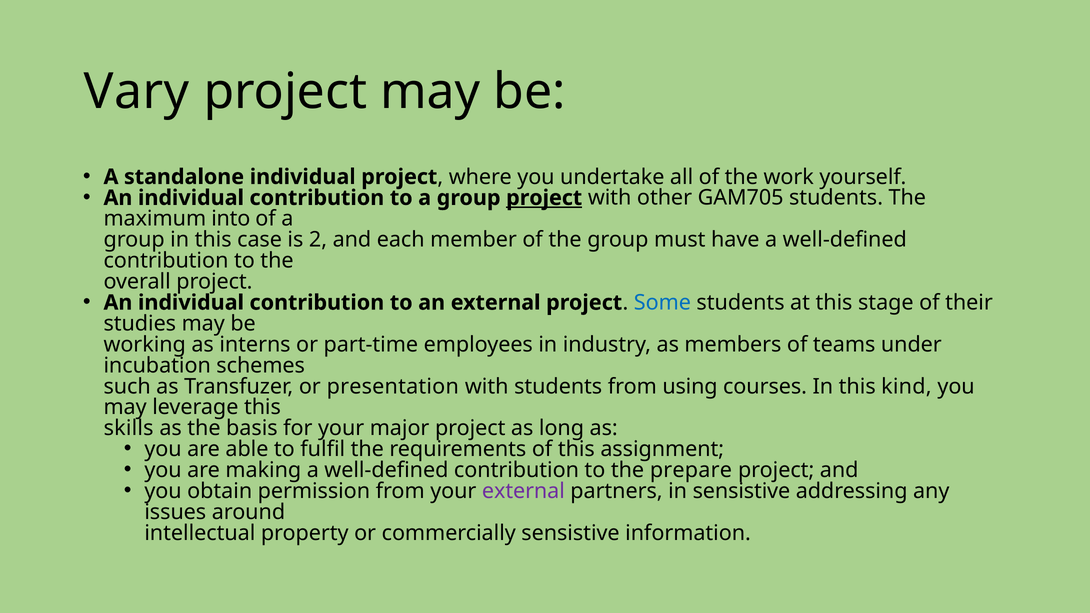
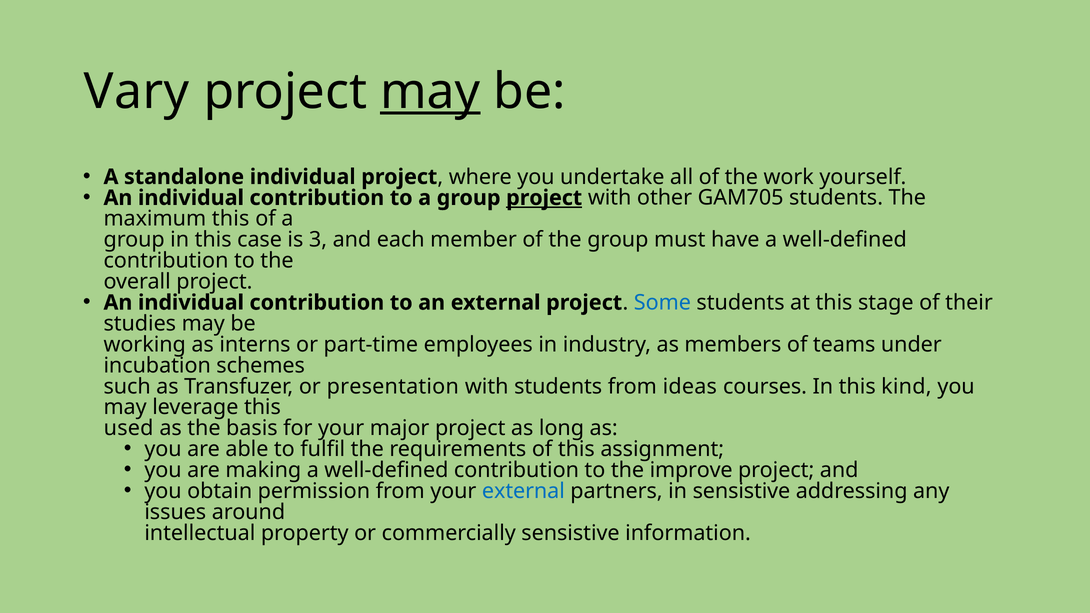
may at (430, 92) underline: none -> present
maximum into: into -> this
2: 2 -> 3
using: using -> ideas
skills: skills -> used
prepare: prepare -> improve
external at (523, 491) colour: purple -> blue
